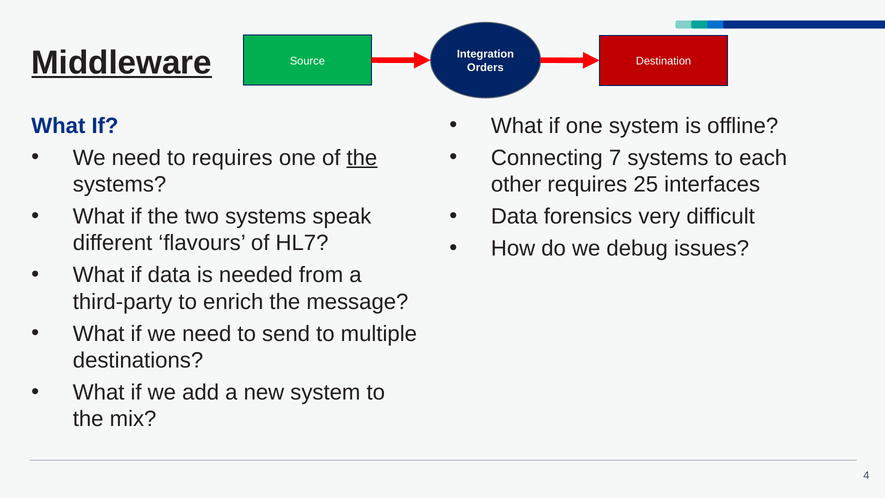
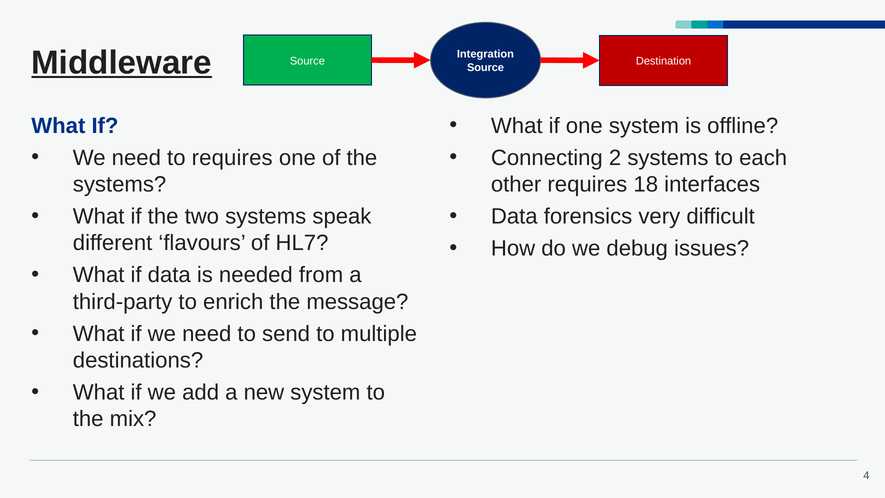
Orders at (485, 67): Orders -> Source
the at (362, 158) underline: present -> none
7: 7 -> 2
25: 25 -> 18
